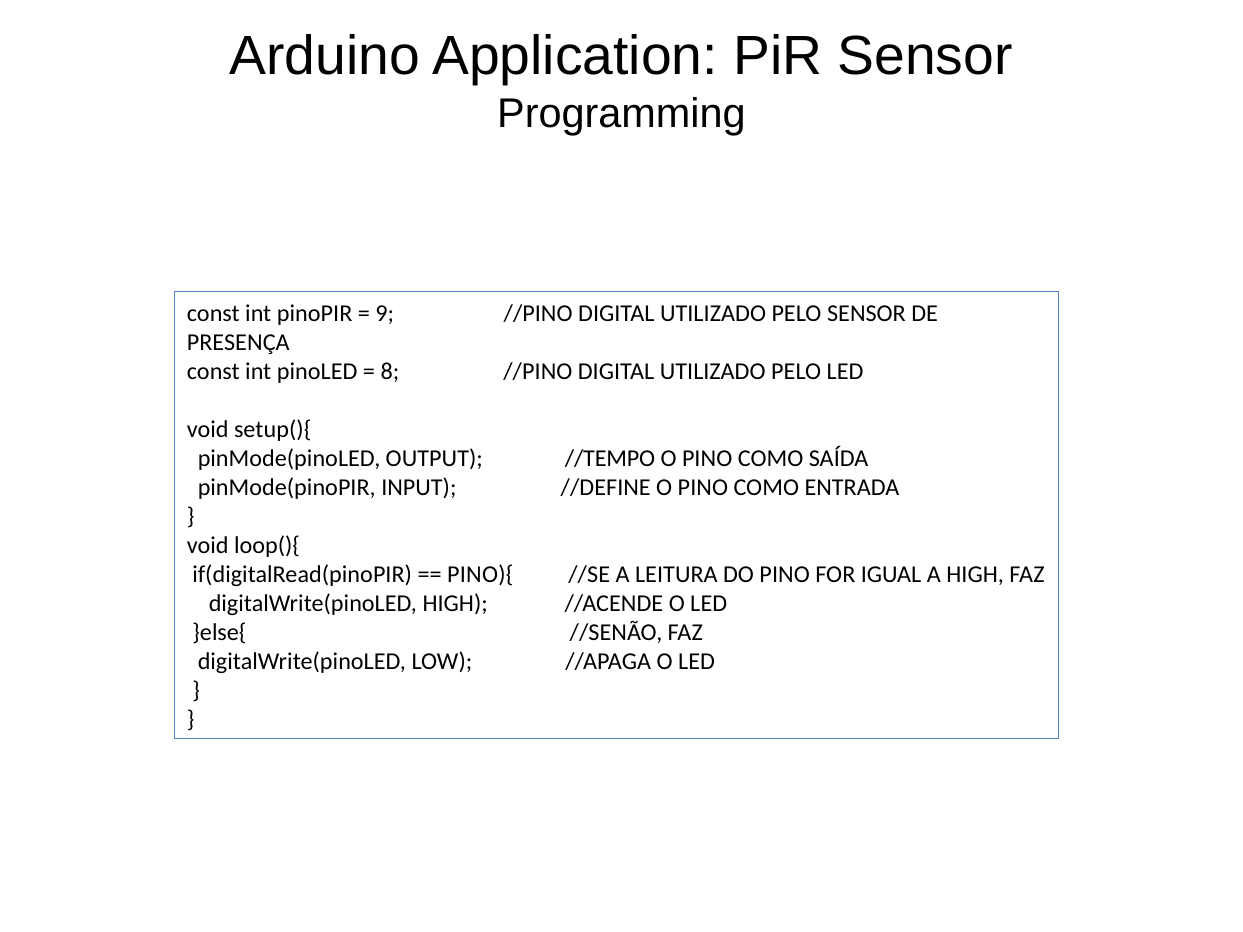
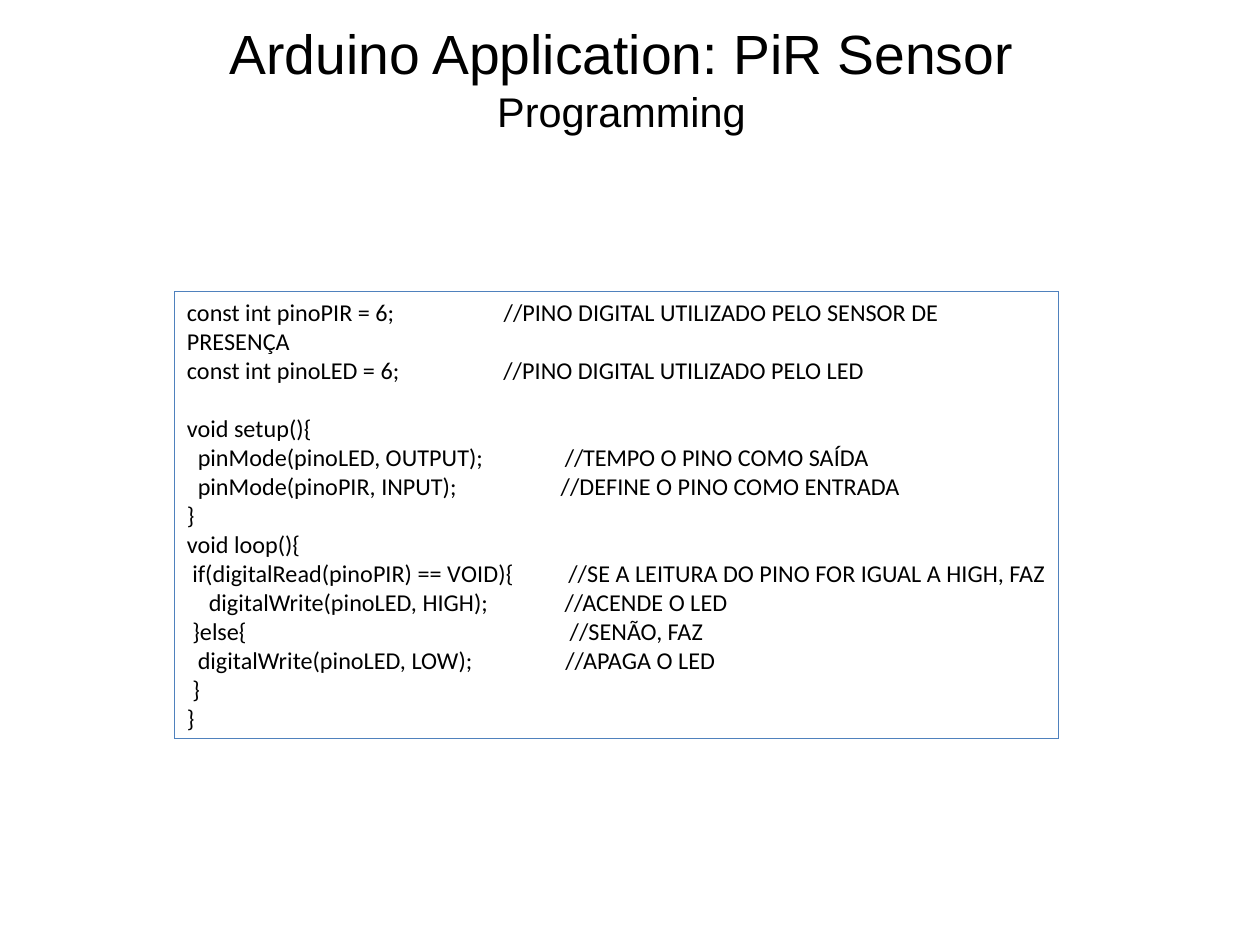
9 at (385, 314): 9 -> 6
8 at (390, 372): 8 -> 6
PINO){: PINO){ -> VOID){
